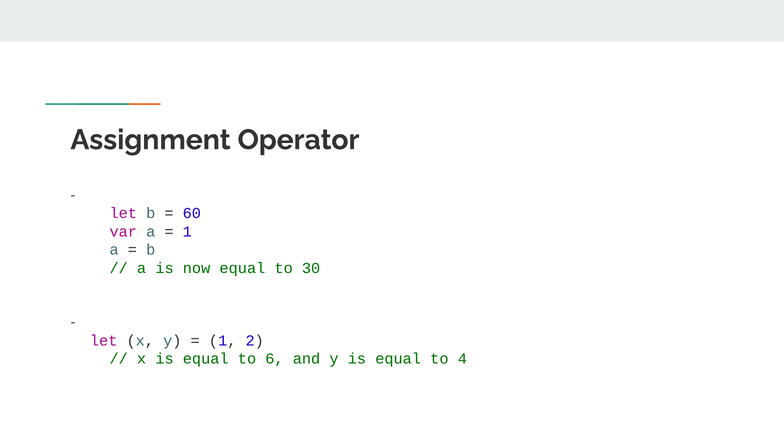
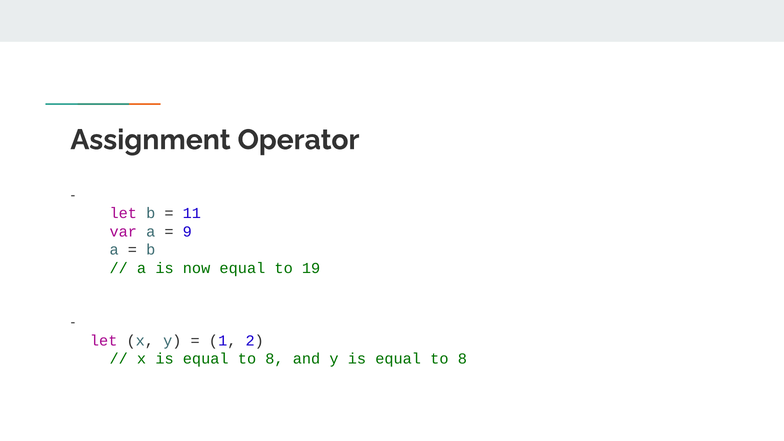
60: 60 -> 11
1 at (187, 232): 1 -> 9
30: 30 -> 19
6 at (274, 359): 6 -> 8
4 at (462, 359): 4 -> 8
